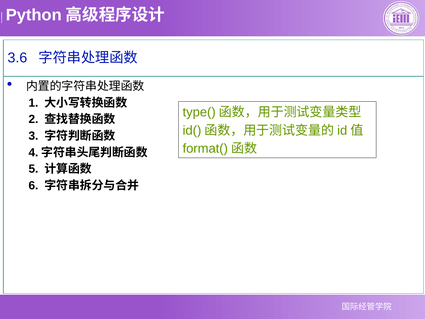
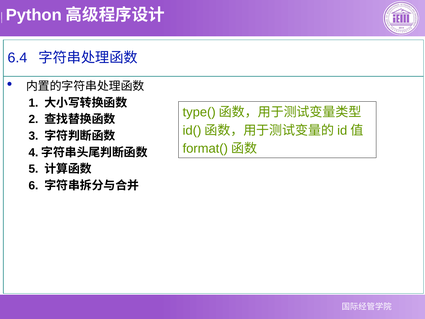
3.6: 3.6 -> 6.4
